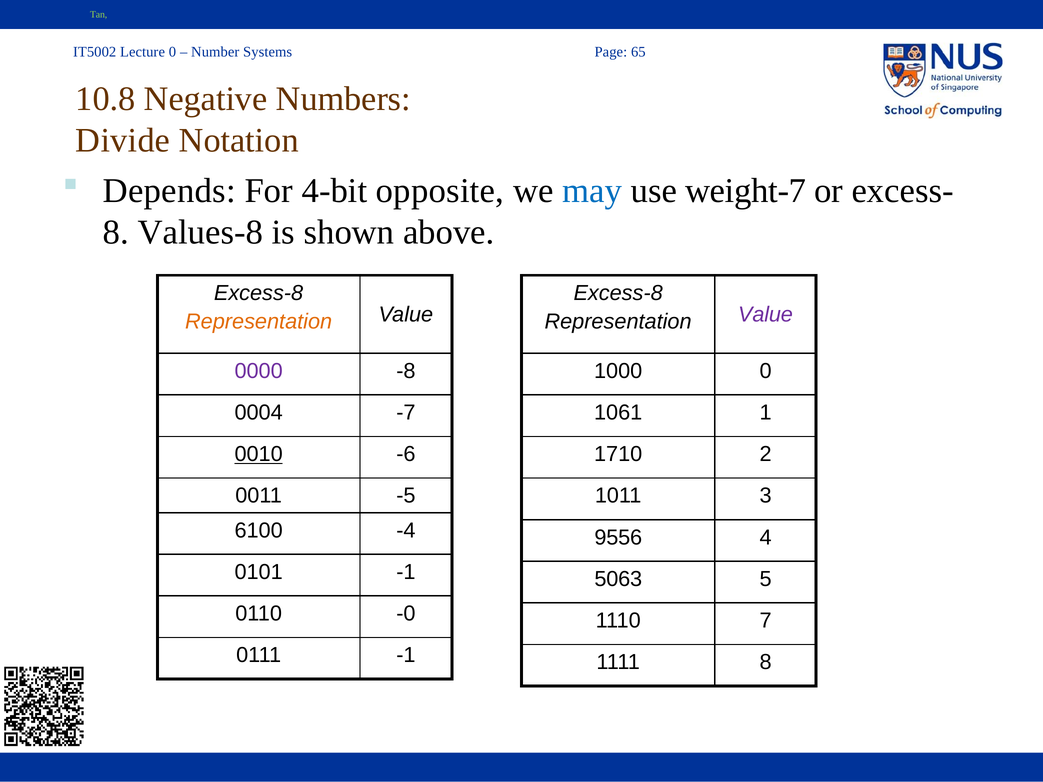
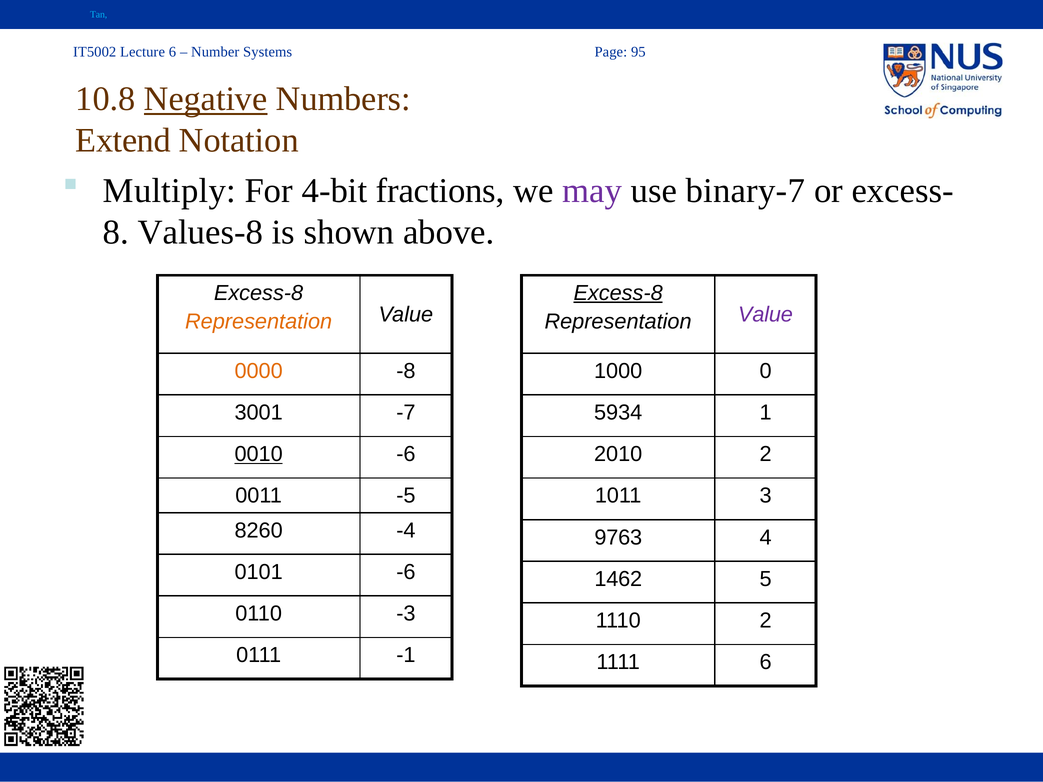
Tan colour: light green -> light blue
0 at (172, 52): 0 -> 6
65: 65 -> 95
Negative underline: none -> present
Divide: Divide -> Extend
Depends: Depends -> Multiply
opposite: opposite -> fractions
may colour: blue -> purple
weight-7: weight-7 -> binary-7
Excess-8 at (618, 293) underline: none -> present
0000 colour: purple -> orange
0004: 0004 -> 3001
1061: 1061 -> 5934
1710: 1710 -> 2010
6100: 6100 -> 8260
9556: 9556 -> 9763
0101 -1: -1 -> -6
5063: 5063 -> 1462
-0: -0 -> -3
1110 7: 7 -> 2
1111 8: 8 -> 6
